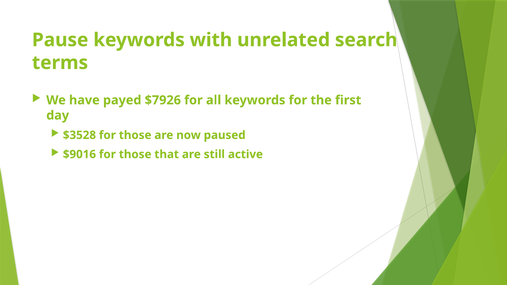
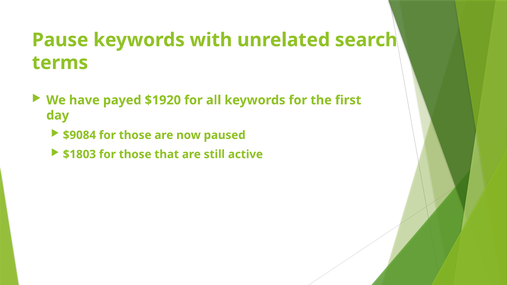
$7926: $7926 -> $1920
$3528: $3528 -> $9084
$9016: $9016 -> $1803
